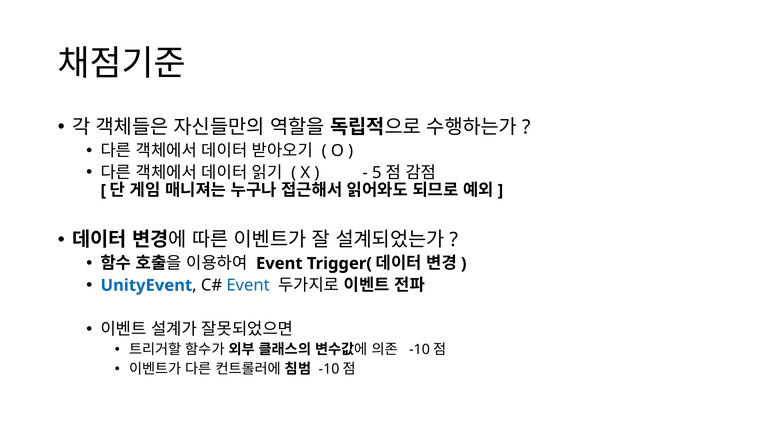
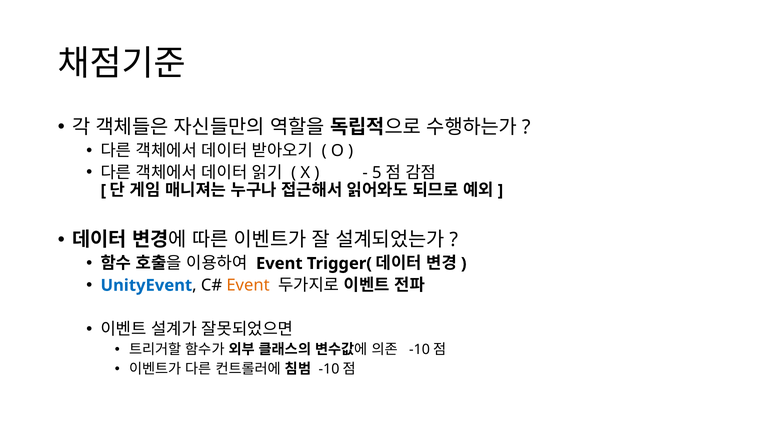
Event at (248, 285) colour: blue -> orange
